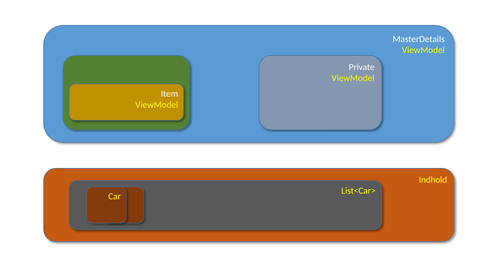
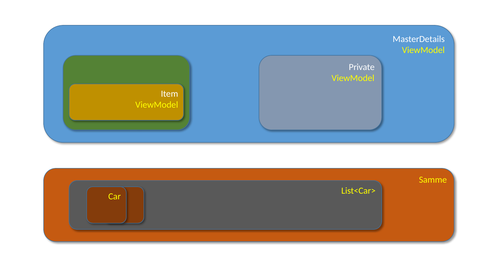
Indhold: Indhold -> Samme
